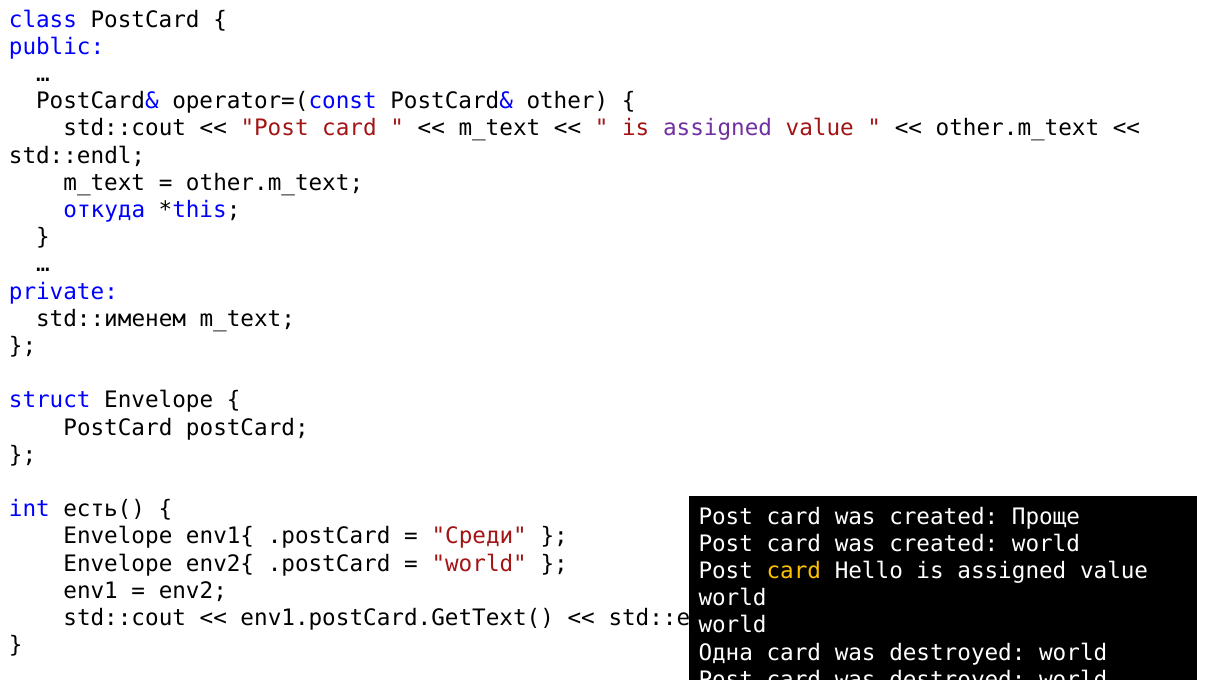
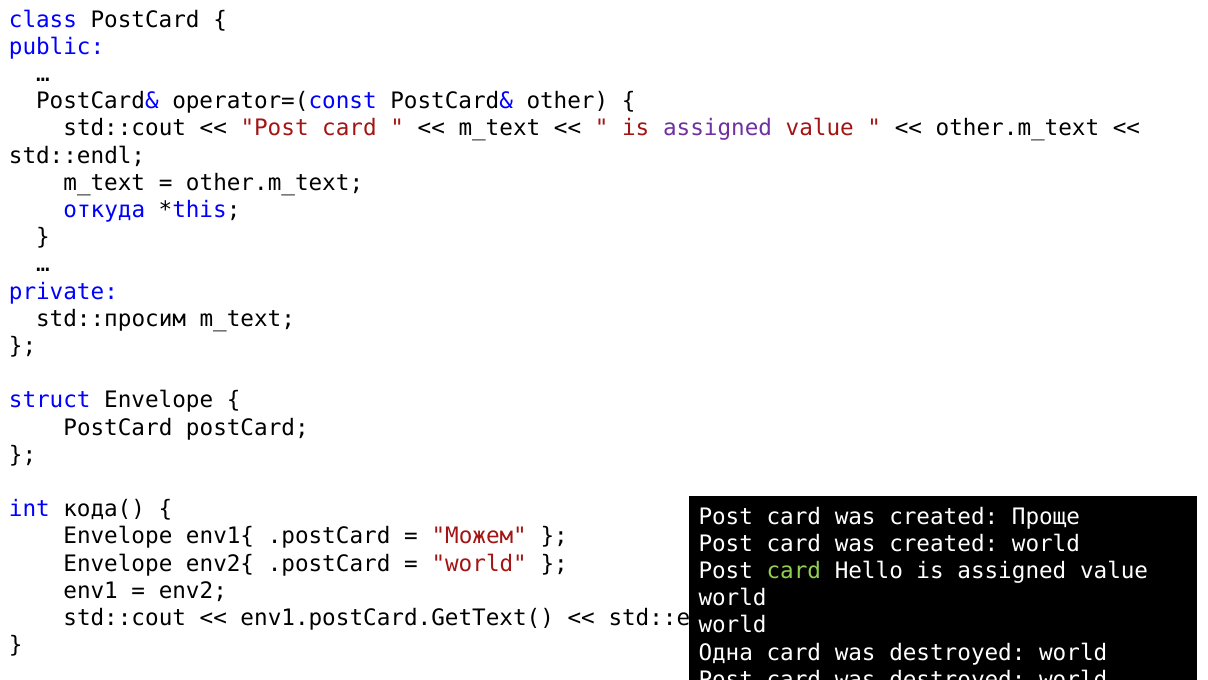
std::именем: std::именем -> std::просим
есть(: есть( -> кода(
Среди: Среди -> Можем
card at (794, 571) colour: yellow -> light green
